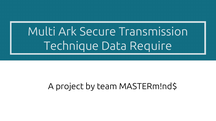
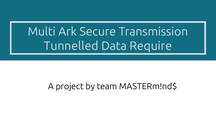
Technique: Technique -> Tunnelled
